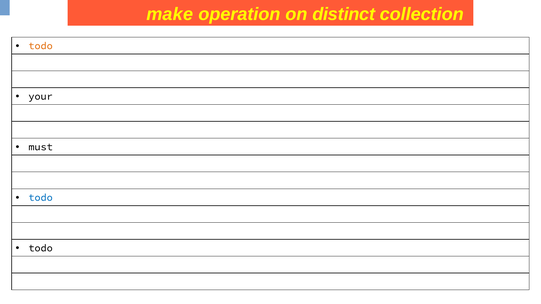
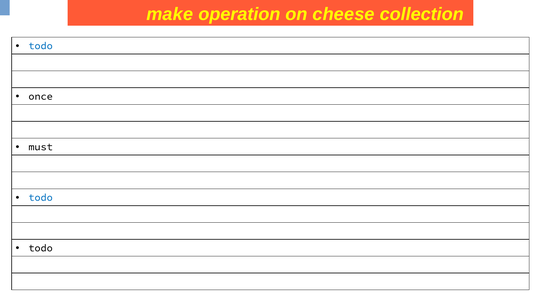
distinct: distinct -> cheese
todo at (41, 46) colour: orange -> blue
your: your -> once
